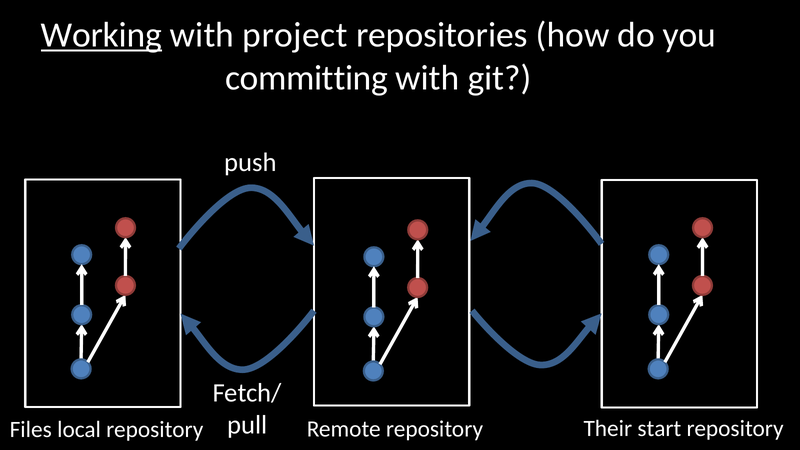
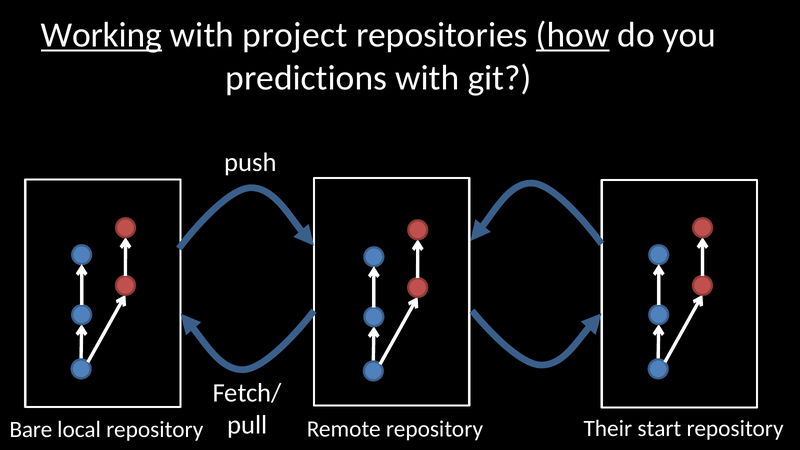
how underline: none -> present
committing: committing -> predictions
Files: Files -> Bare
